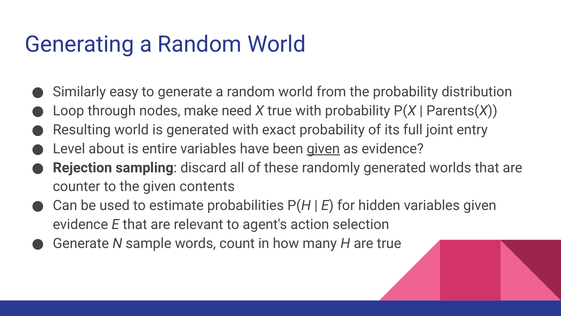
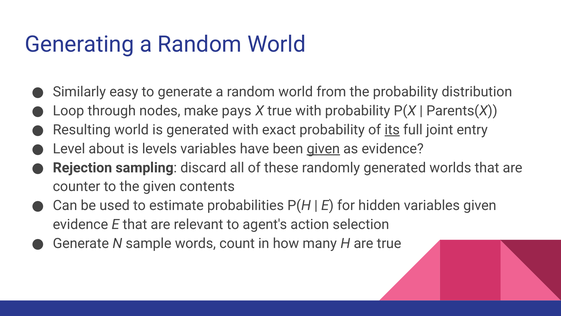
need: need -> pays
its underline: none -> present
entire: entire -> levels
